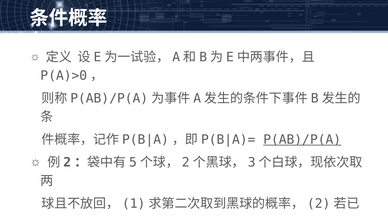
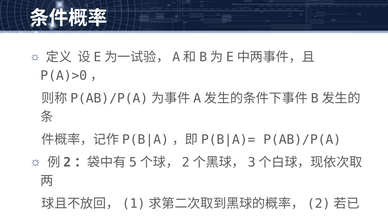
P(AB)/P(A underline: present -> none
